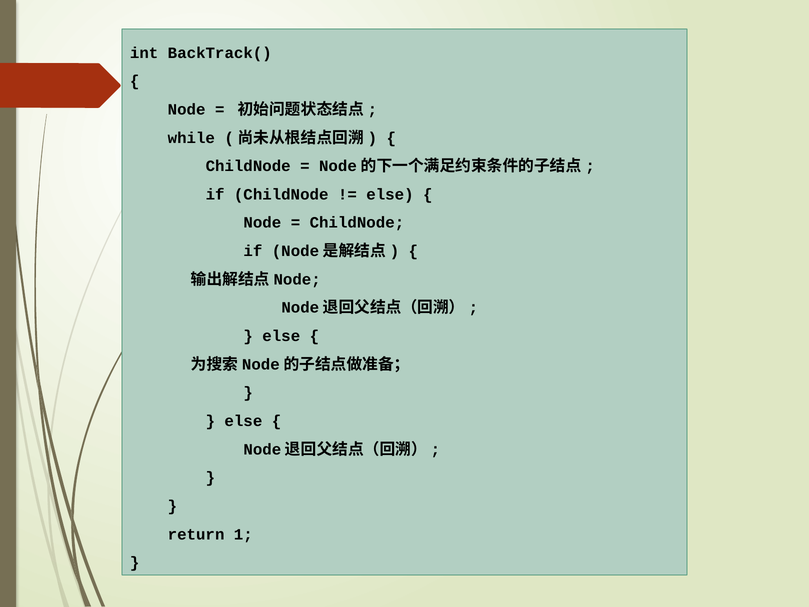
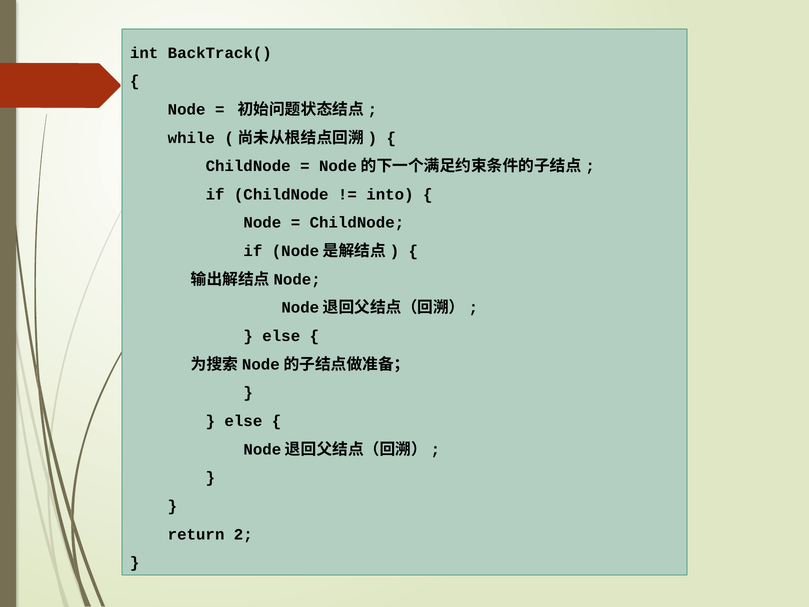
else at (390, 194): else -> into
1: 1 -> 2
